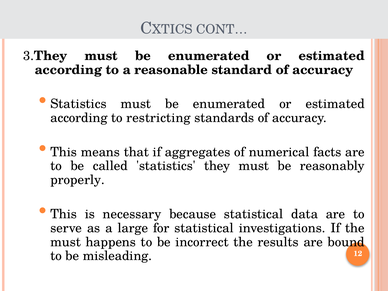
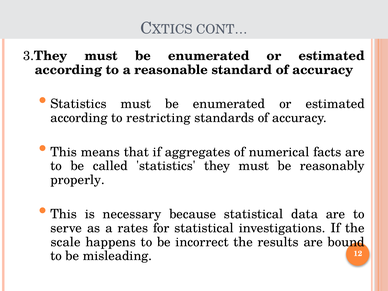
large: large -> rates
must at (66, 242): must -> scale
